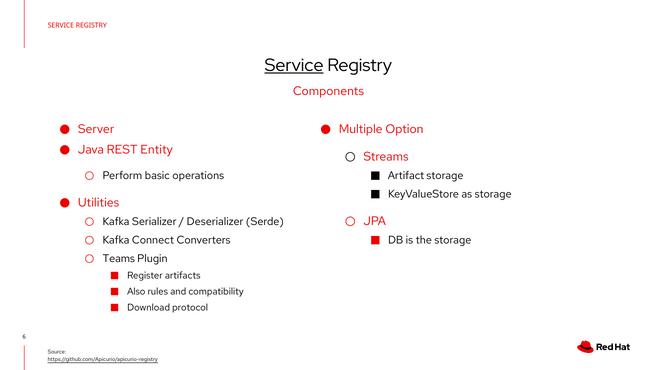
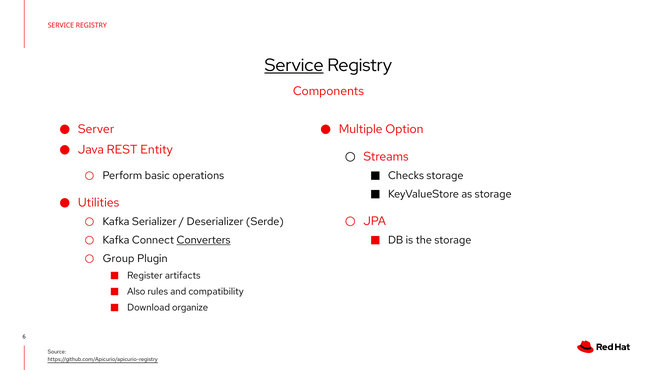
Artifact: Artifact -> Checks
Converters underline: none -> present
Teams: Teams -> Group
protocol: protocol -> organize
